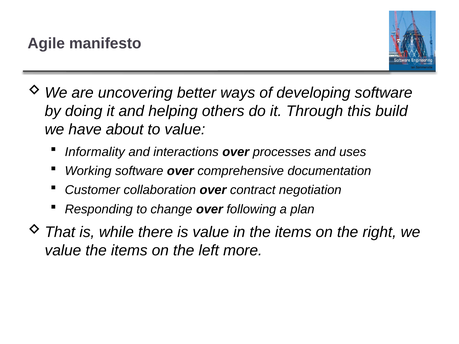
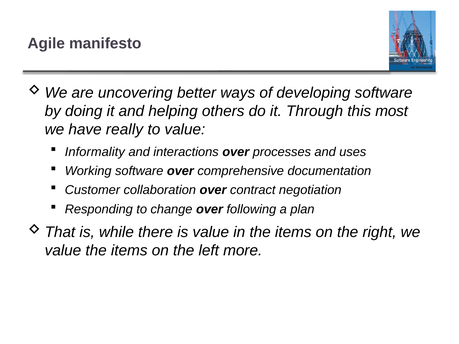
build: build -> most
about: about -> really
